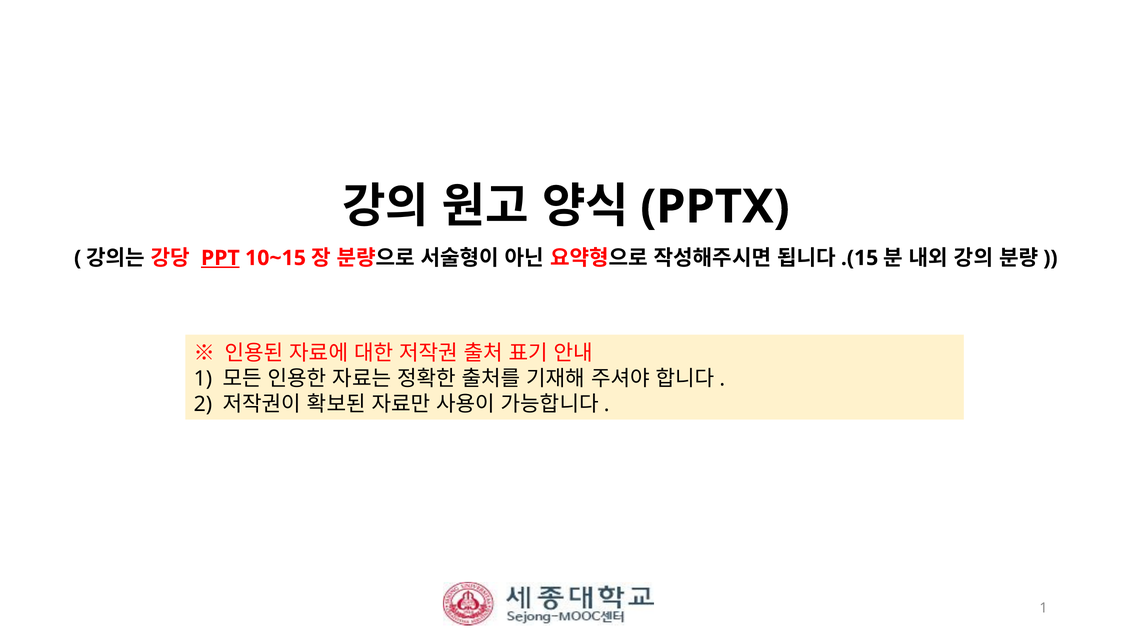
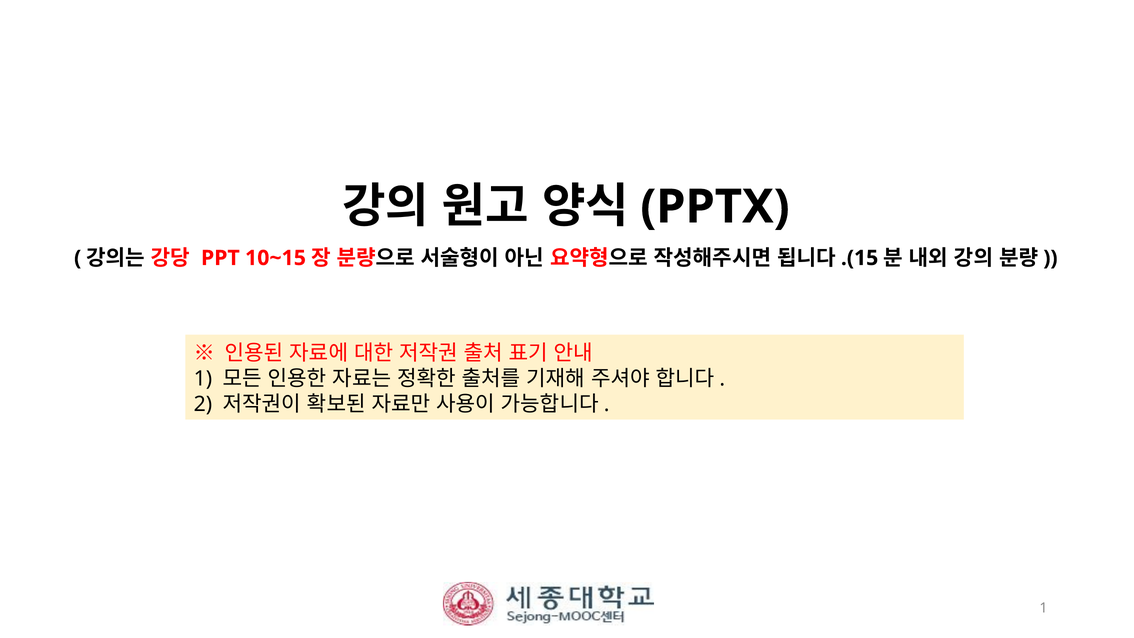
PPT underline: present -> none
